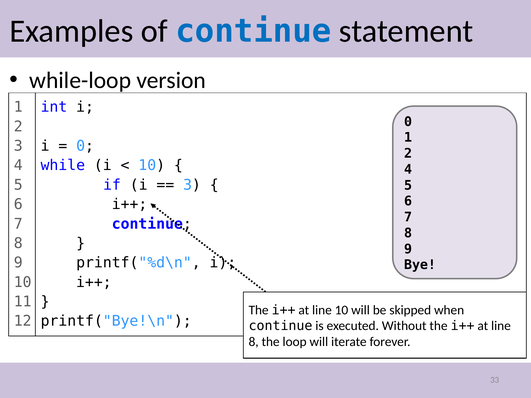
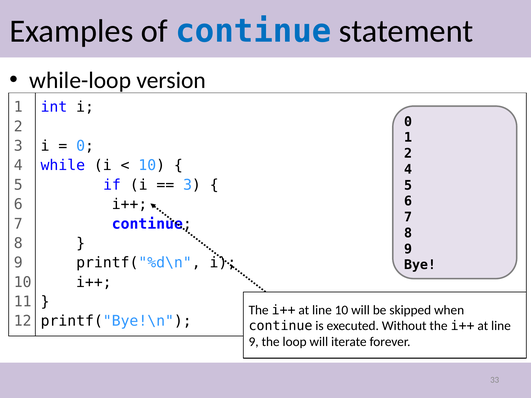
8 at (254, 342): 8 -> 9
